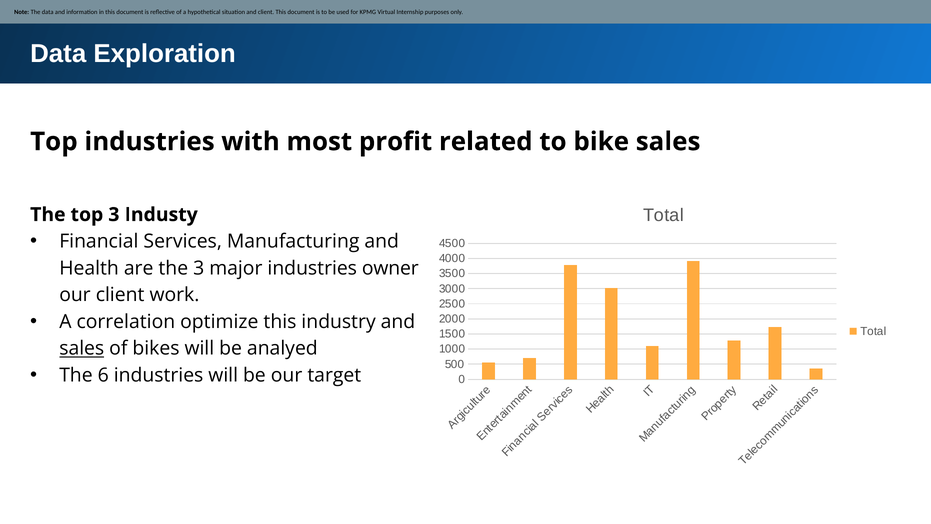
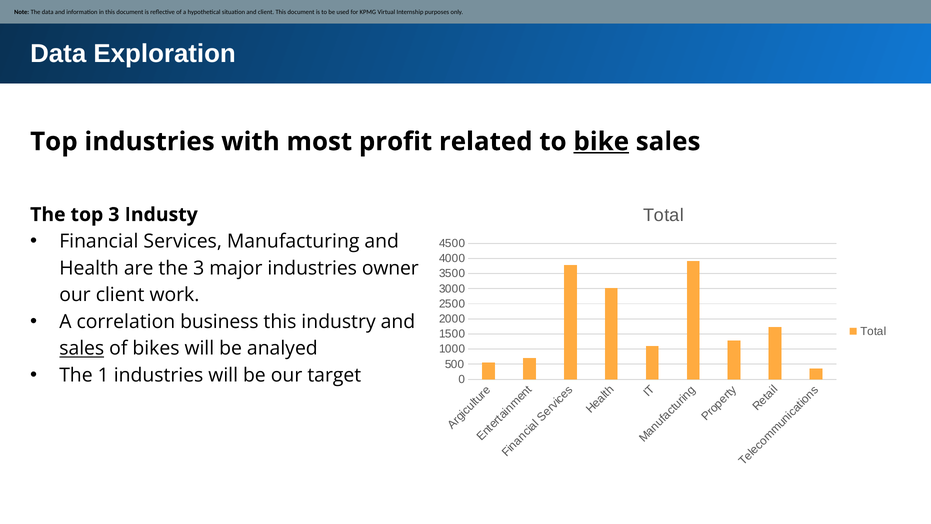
bike underline: none -> present
optimize: optimize -> business
6: 6 -> 1
